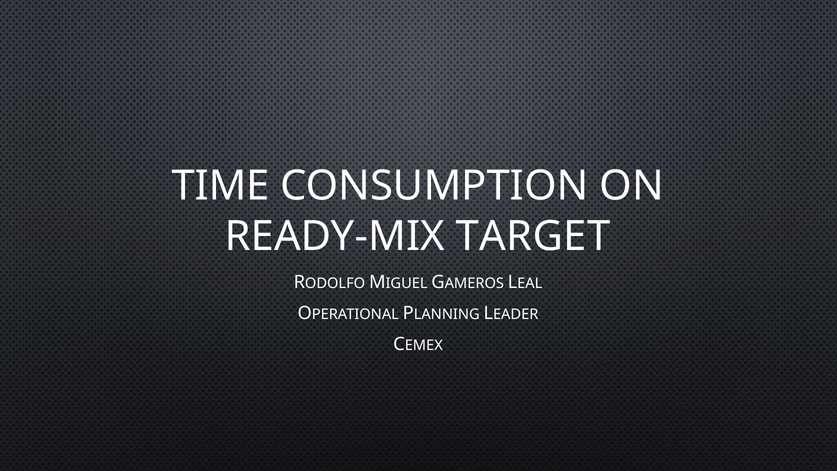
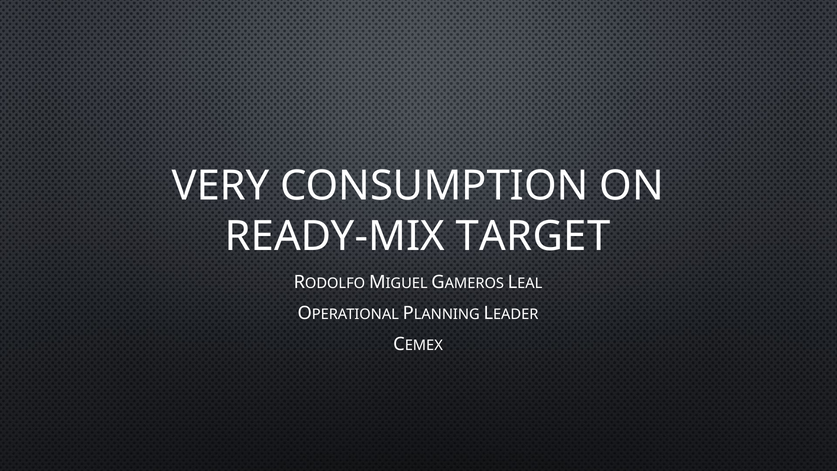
TIME: TIME -> VERY
